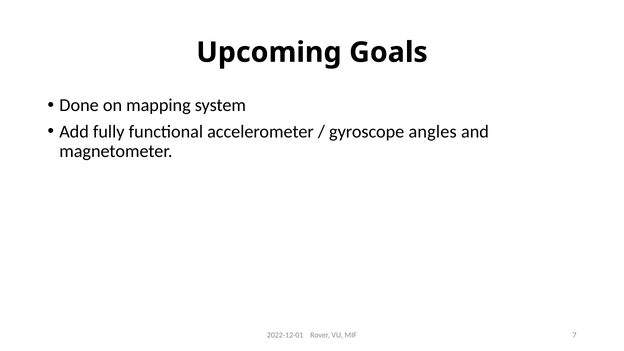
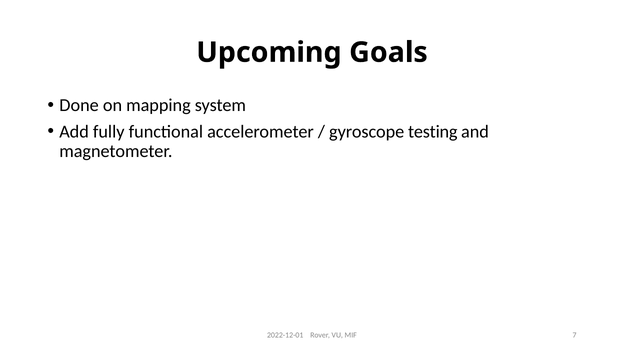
angles: angles -> testing
